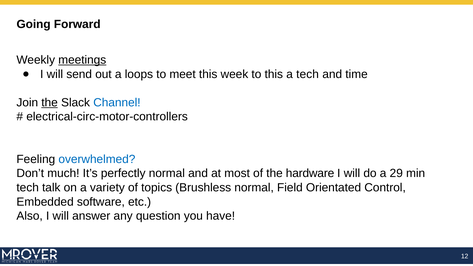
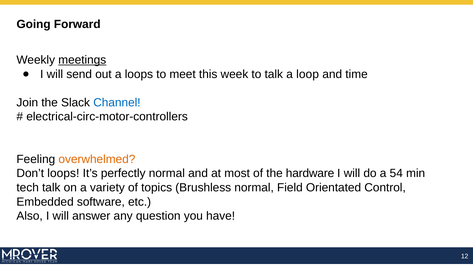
to this: this -> talk
a tech: tech -> loop
the at (50, 103) underline: present -> none
overwhelmed colour: blue -> orange
Don’t much: much -> loops
29: 29 -> 54
